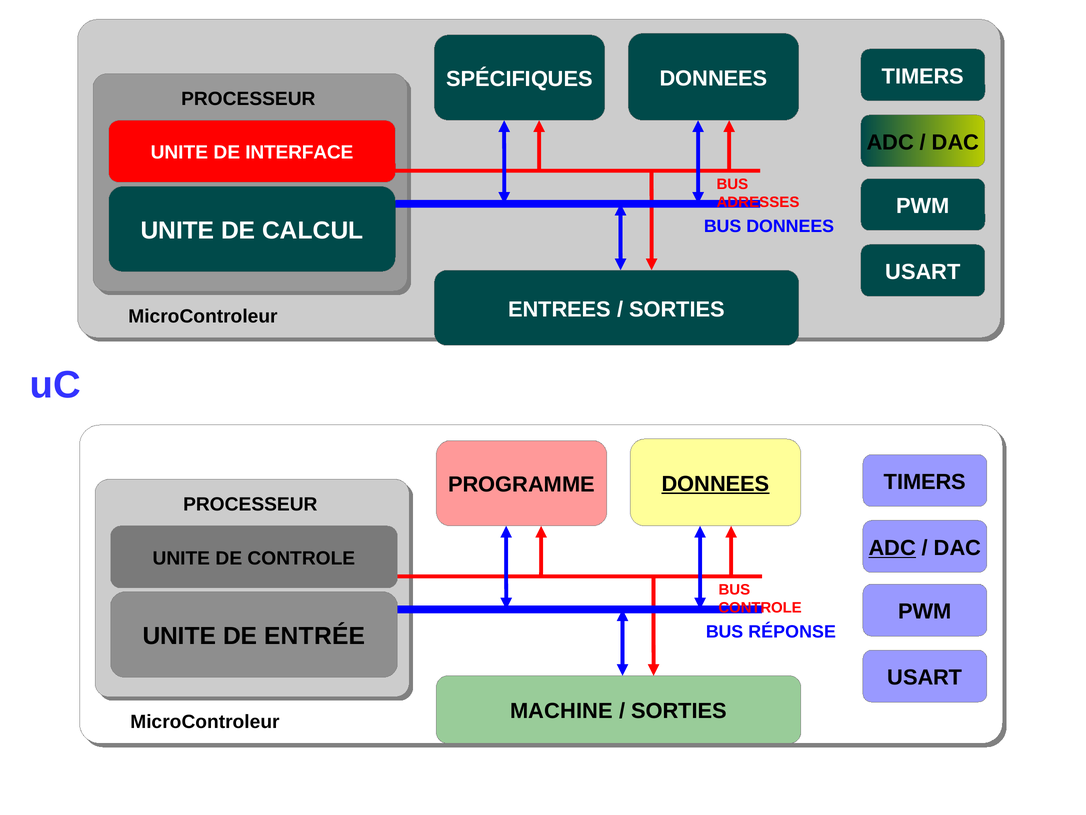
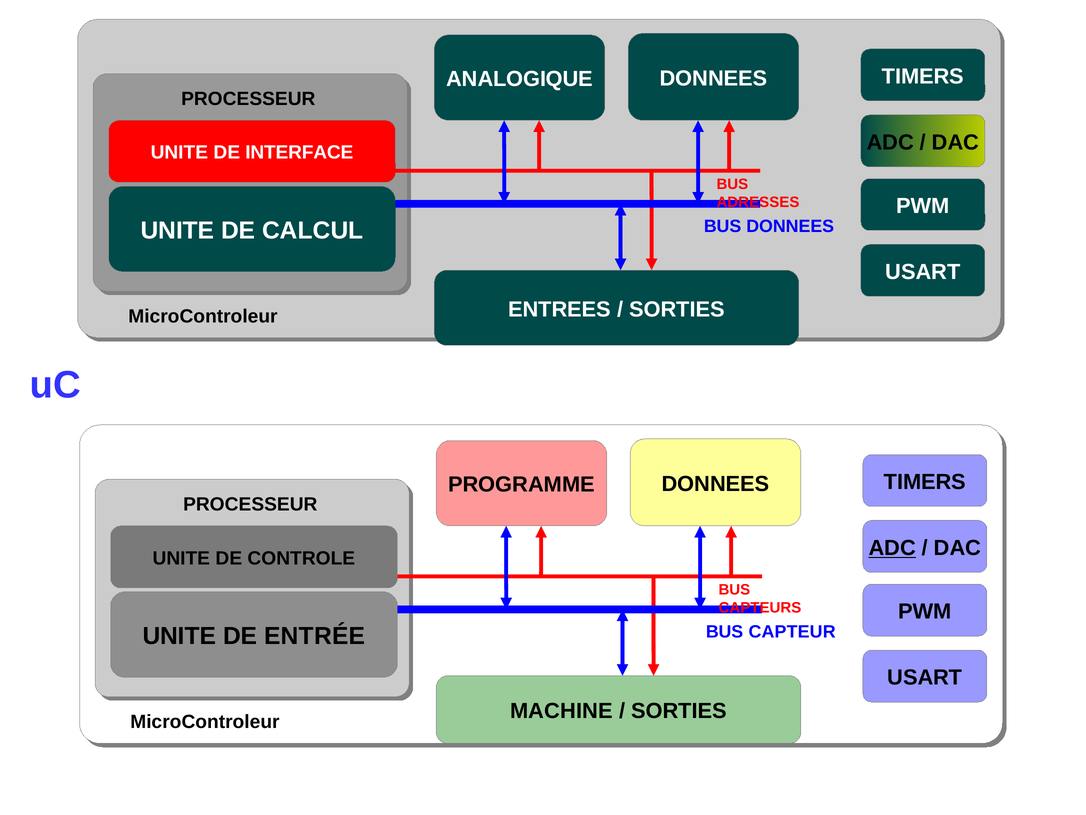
SPÉCIFIQUES: SPÉCIFIQUES -> ANALOGIQUE
DONNEES at (716, 484) underline: present -> none
CONTROLE at (760, 607): CONTROLE -> CAPTEURS
RÉPONSE: RÉPONSE -> CAPTEUR
